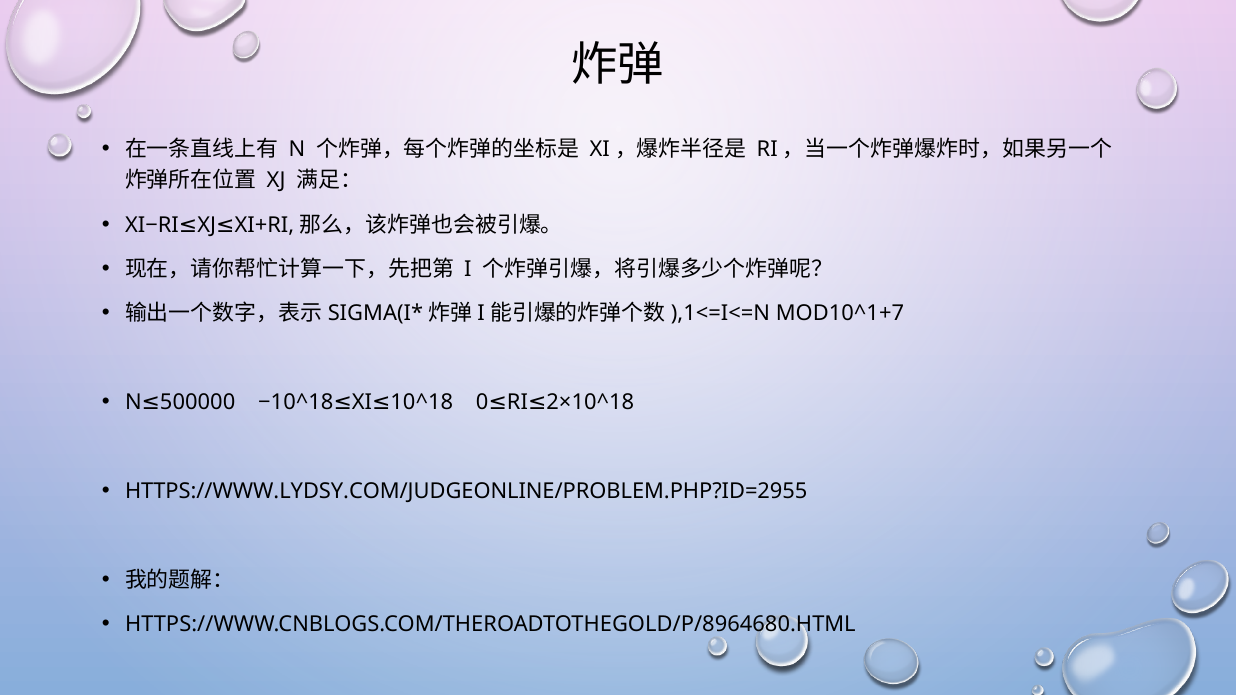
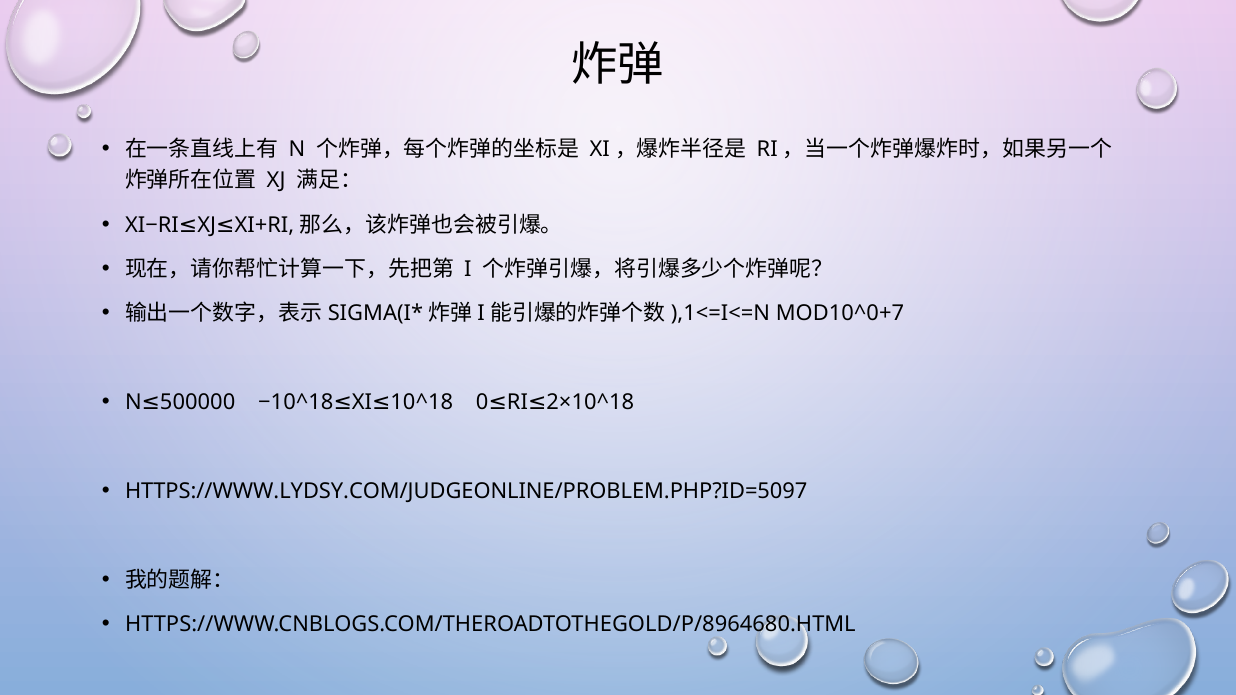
MOD10^1+7: MOD10^1+7 -> MOD10^0+7
HTTPS://WWW.LYDSY.COM/JUDGEONLINE/PROBLEM.PHP?ID=2955: HTTPS://WWW.LYDSY.COM/JUDGEONLINE/PROBLEM.PHP?ID=2955 -> HTTPS://WWW.LYDSY.COM/JUDGEONLINE/PROBLEM.PHP?ID=5097
